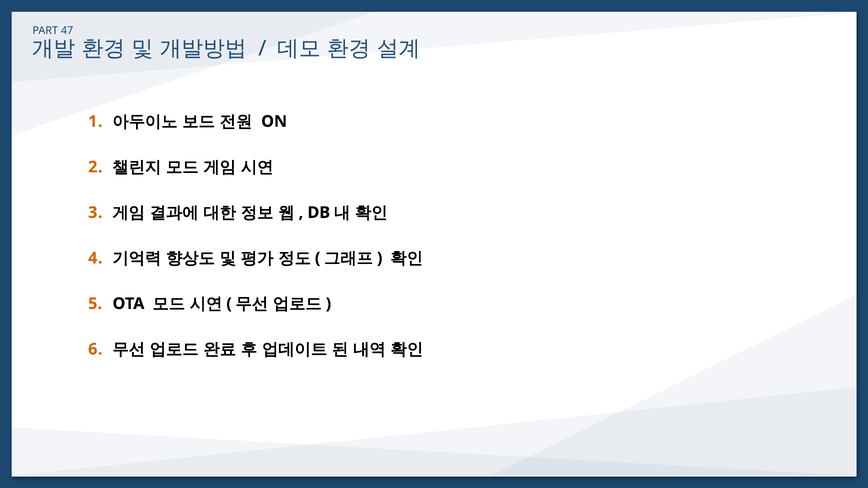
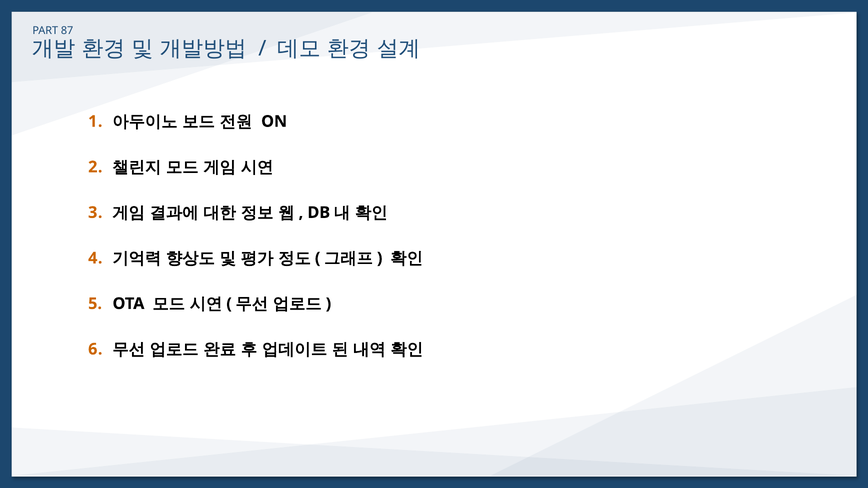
47: 47 -> 87
